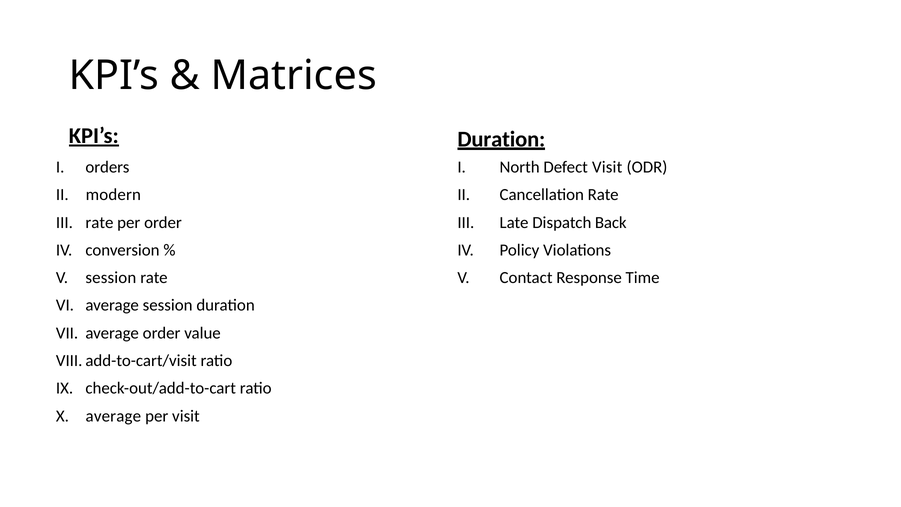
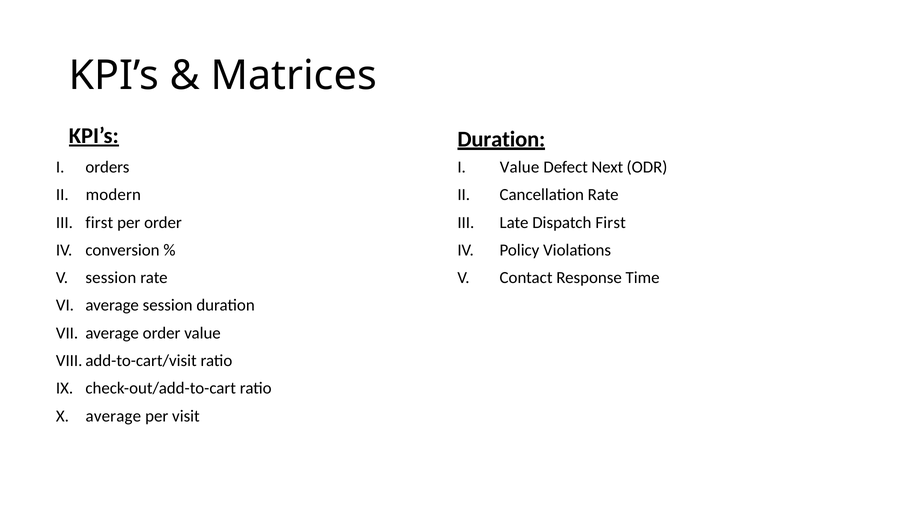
North at (520, 167): North -> Value
Defect Visit: Visit -> Next
rate at (99, 222): rate -> first
Dispatch Back: Back -> First
